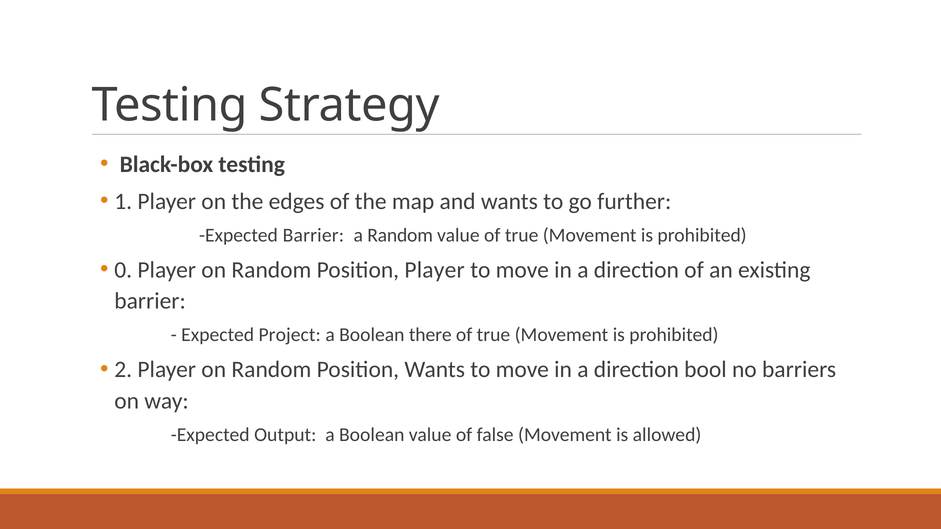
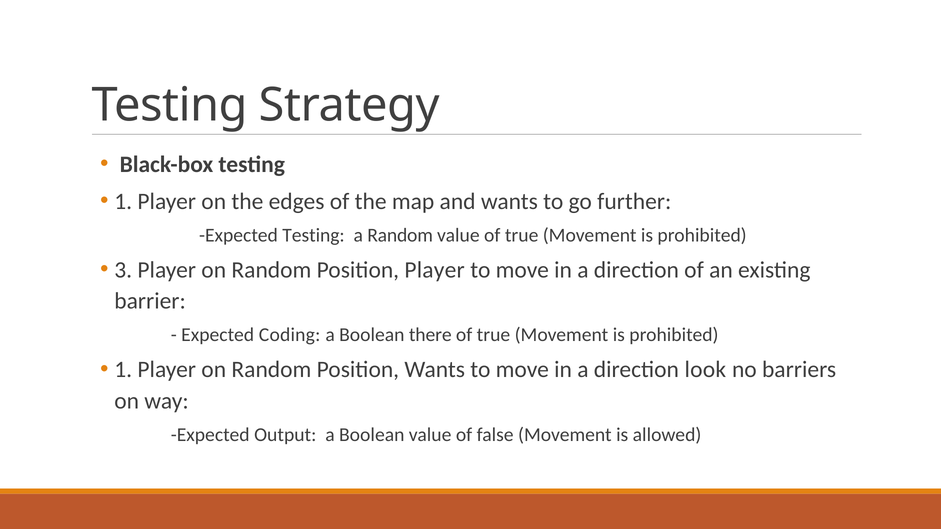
Expected Barrier: Barrier -> Testing
0: 0 -> 3
Project: Project -> Coding
2 at (123, 370): 2 -> 1
bool: bool -> look
